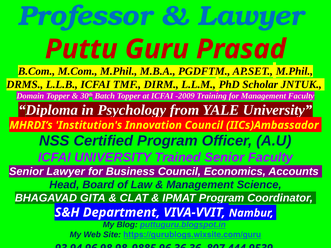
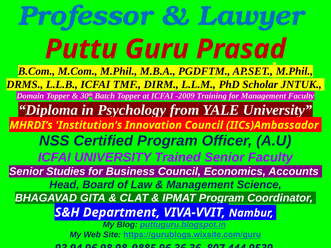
Senior Lawyer: Lawyer -> Studies
